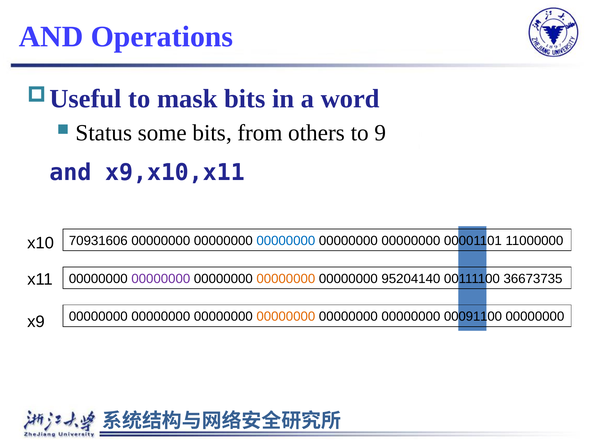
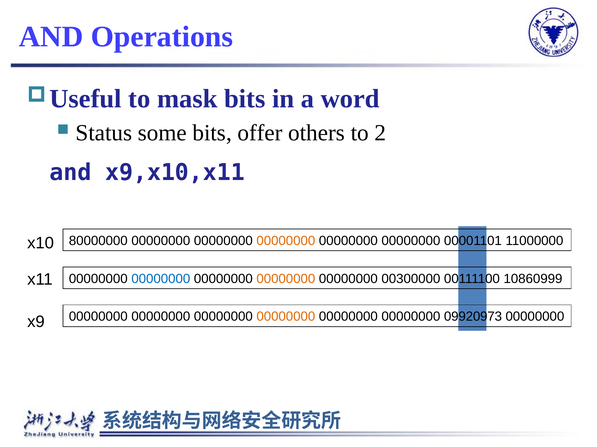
from: from -> offer
9: 9 -> 2
70931606: 70931606 -> 80000000
00000000 at (286, 241) colour: blue -> orange
00000000 at (161, 279) colour: purple -> blue
95204140: 95204140 -> 00300000
36673735: 36673735 -> 10860999
00091100: 00091100 -> 09920973
